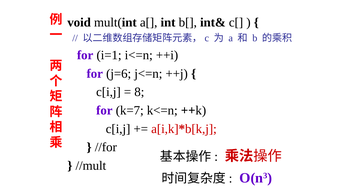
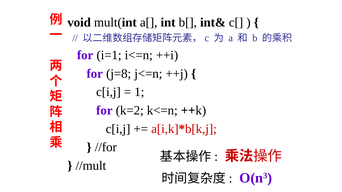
j=6: j=6 -> j=8
8: 8 -> 1
k=7: k=7 -> k=2
